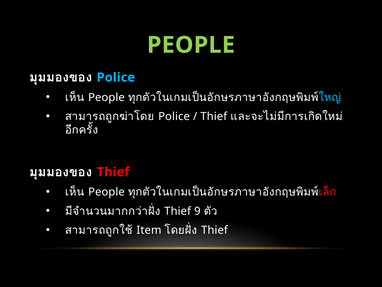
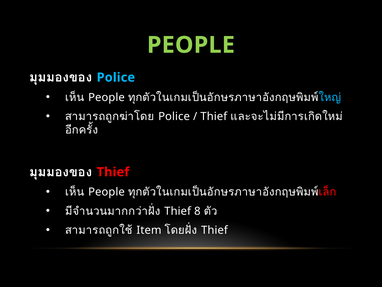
9: 9 -> 8
